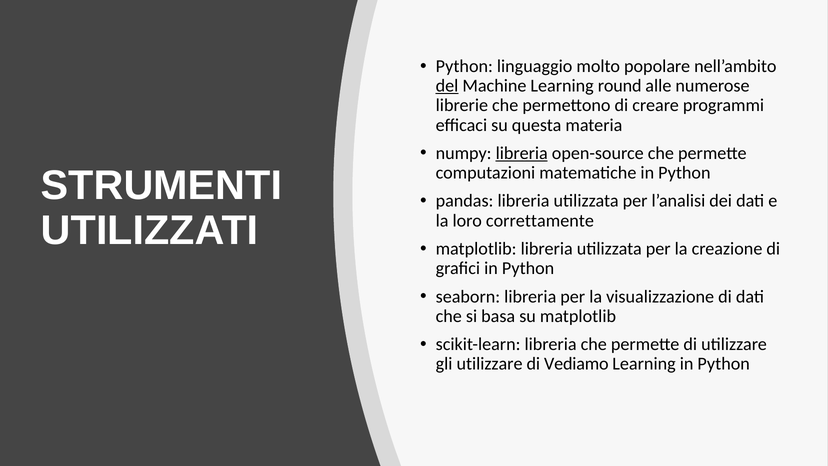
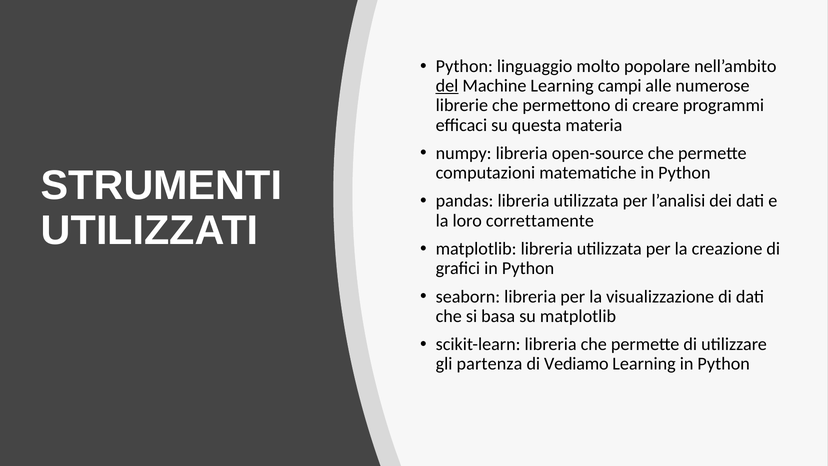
round: round -> campi
libreria at (522, 153) underline: present -> none
gli utilizzare: utilizzare -> partenza
